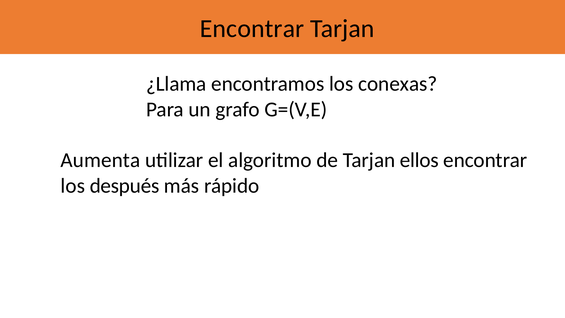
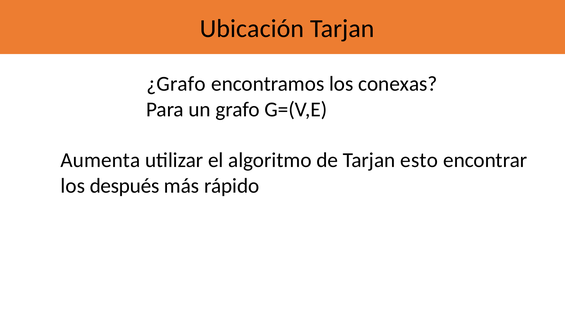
Encontrar at (252, 29): Encontrar -> Ubicación
¿Llama: ¿Llama -> ¿Grafo
ellos: ellos -> esto
